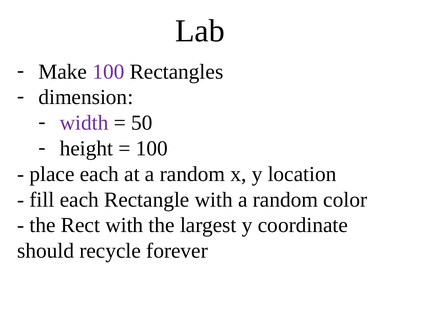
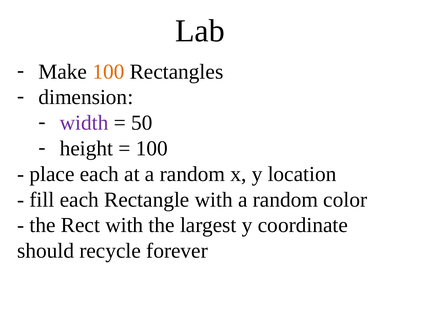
100 at (108, 72) colour: purple -> orange
